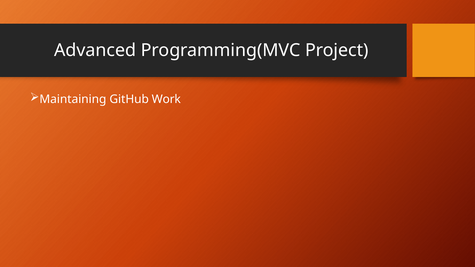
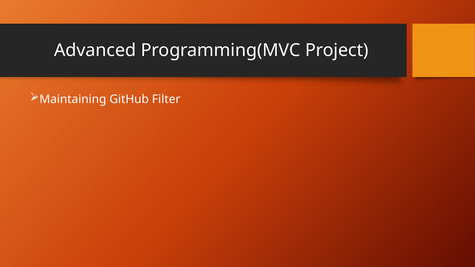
Work: Work -> Filter
